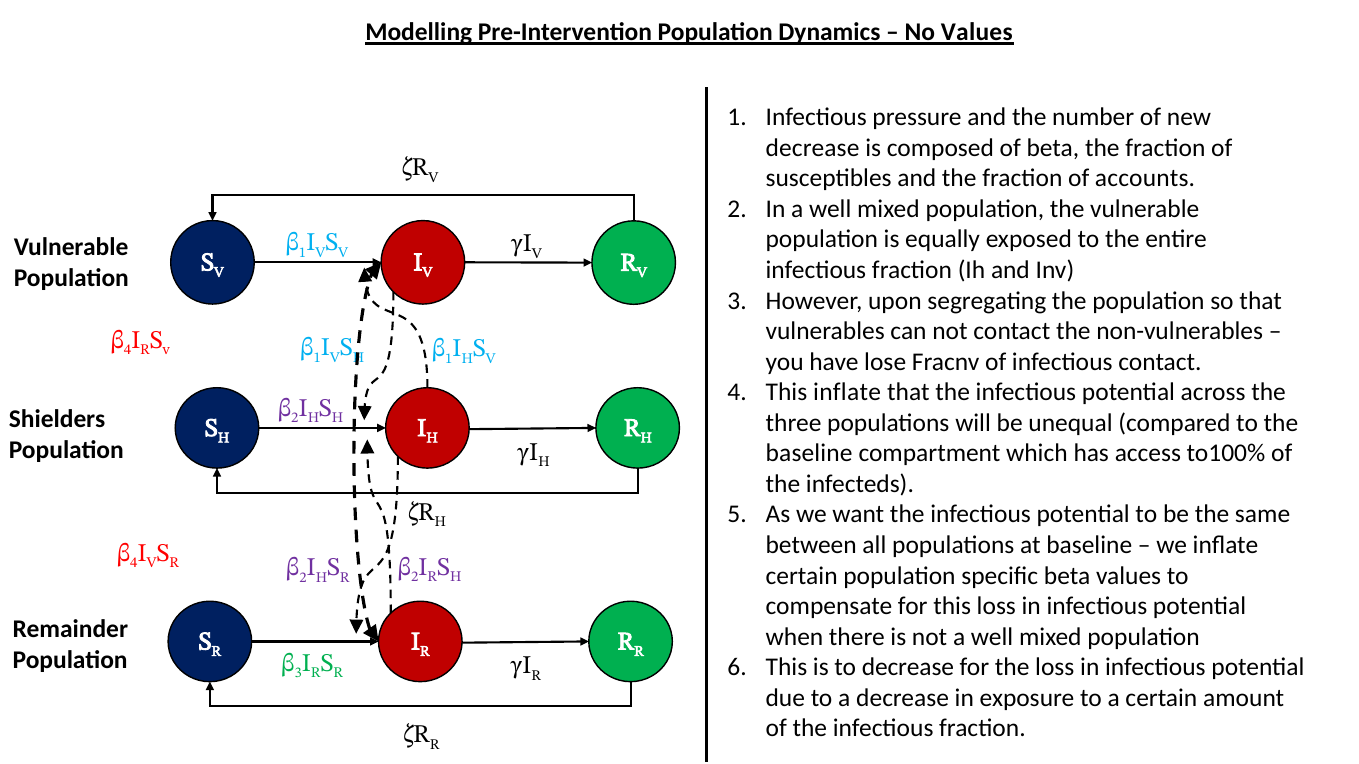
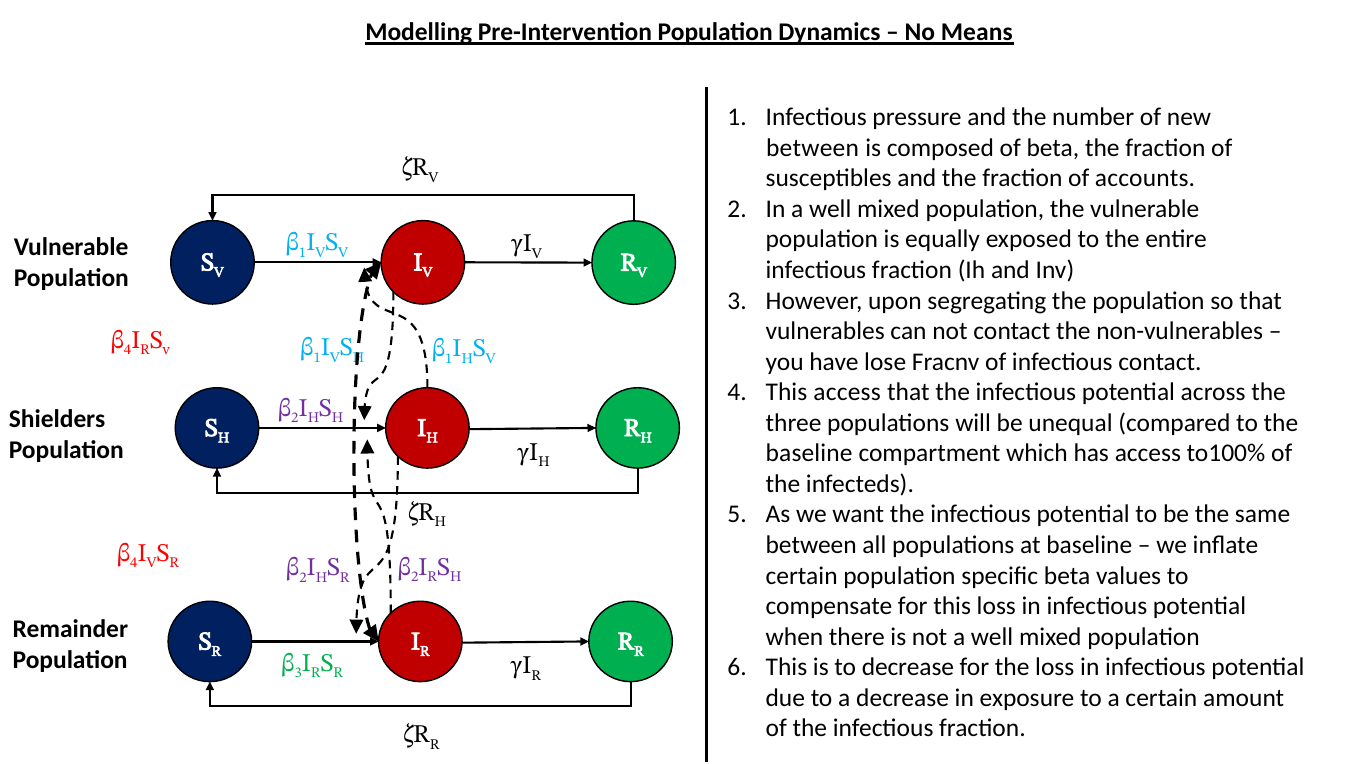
No Values: Values -> Means
decrease at (813, 148): decrease -> between
This inflate: inflate -> access
